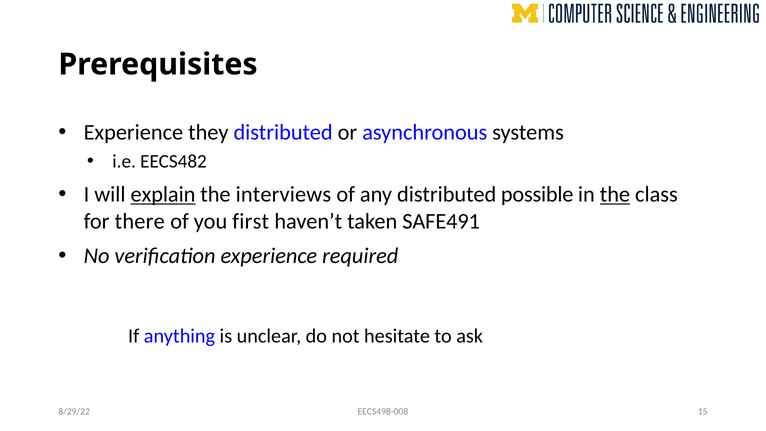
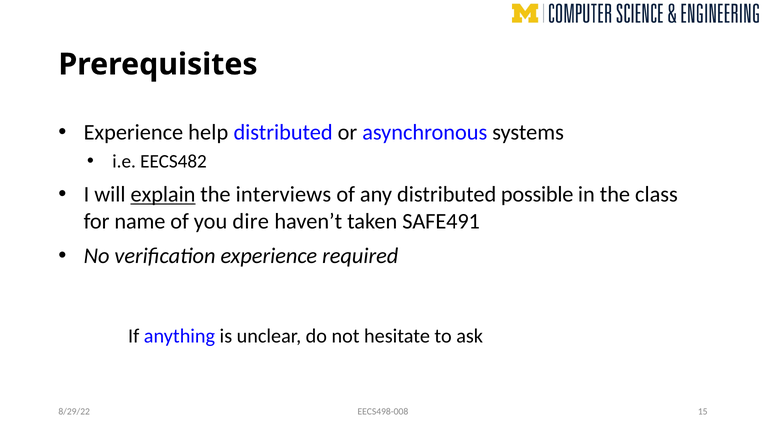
they: they -> help
the at (615, 194) underline: present -> none
there: there -> name
first: first -> dire
